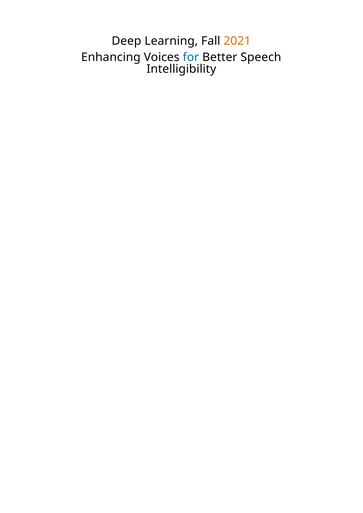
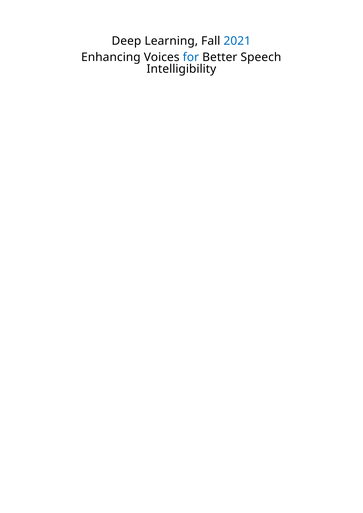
2021 colour: orange -> blue
